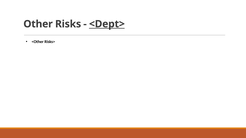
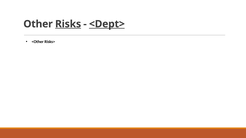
Risks underline: none -> present
